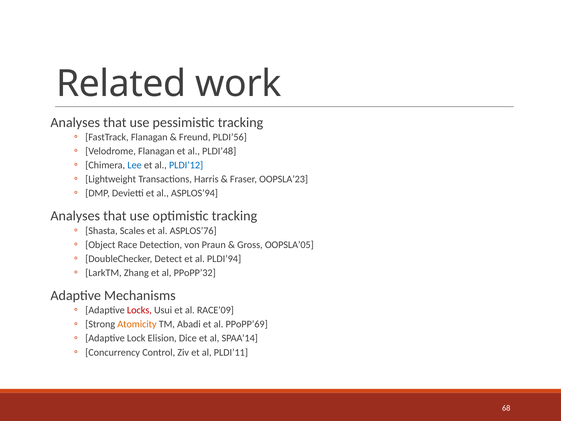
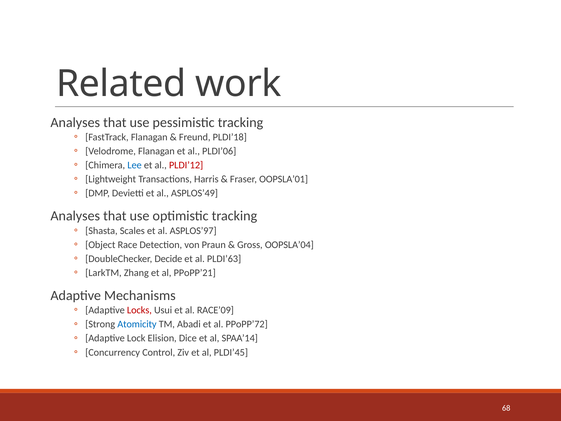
PLDI’56: PLDI’56 -> PLDI’18
PLDI’48: PLDI’48 -> PLDI’06
PLDI’12 colour: blue -> red
OOPSLA’23: OOPSLA’23 -> OOPSLA’01
ASPLOS’94: ASPLOS’94 -> ASPLOS’49
ASPLOS’76: ASPLOS’76 -> ASPLOS’97
OOPSLA’05: OOPSLA’05 -> OOPSLA’04
Detect: Detect -> Decide
PLDI’94: PLDI’94 -> PLDI’63
PPoPP’32: PPoPP’32 -> PPoPP’21
Atomicity colour: orange -> blue
PPoPP’69: PPoPP’69 -> PPoPP’72
PLDI’11: PLDI’11 -> PLDI’45
